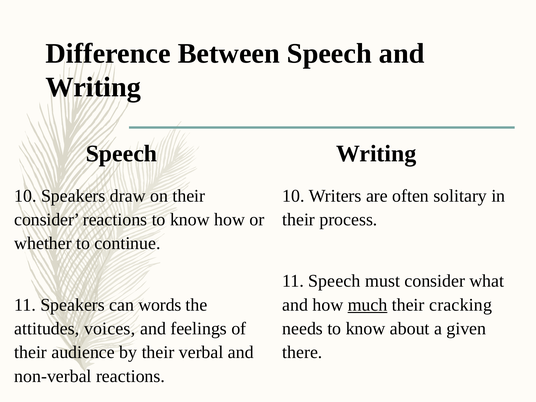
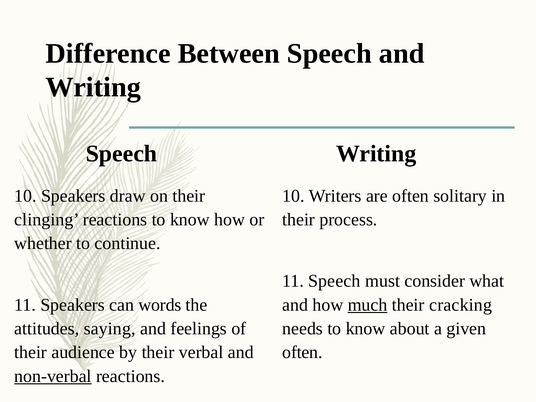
consider at (47, 220): consider -> clinging
voices: voices -> saying
there at (302, 352): there -> often
non-verbal underline: none -> present
